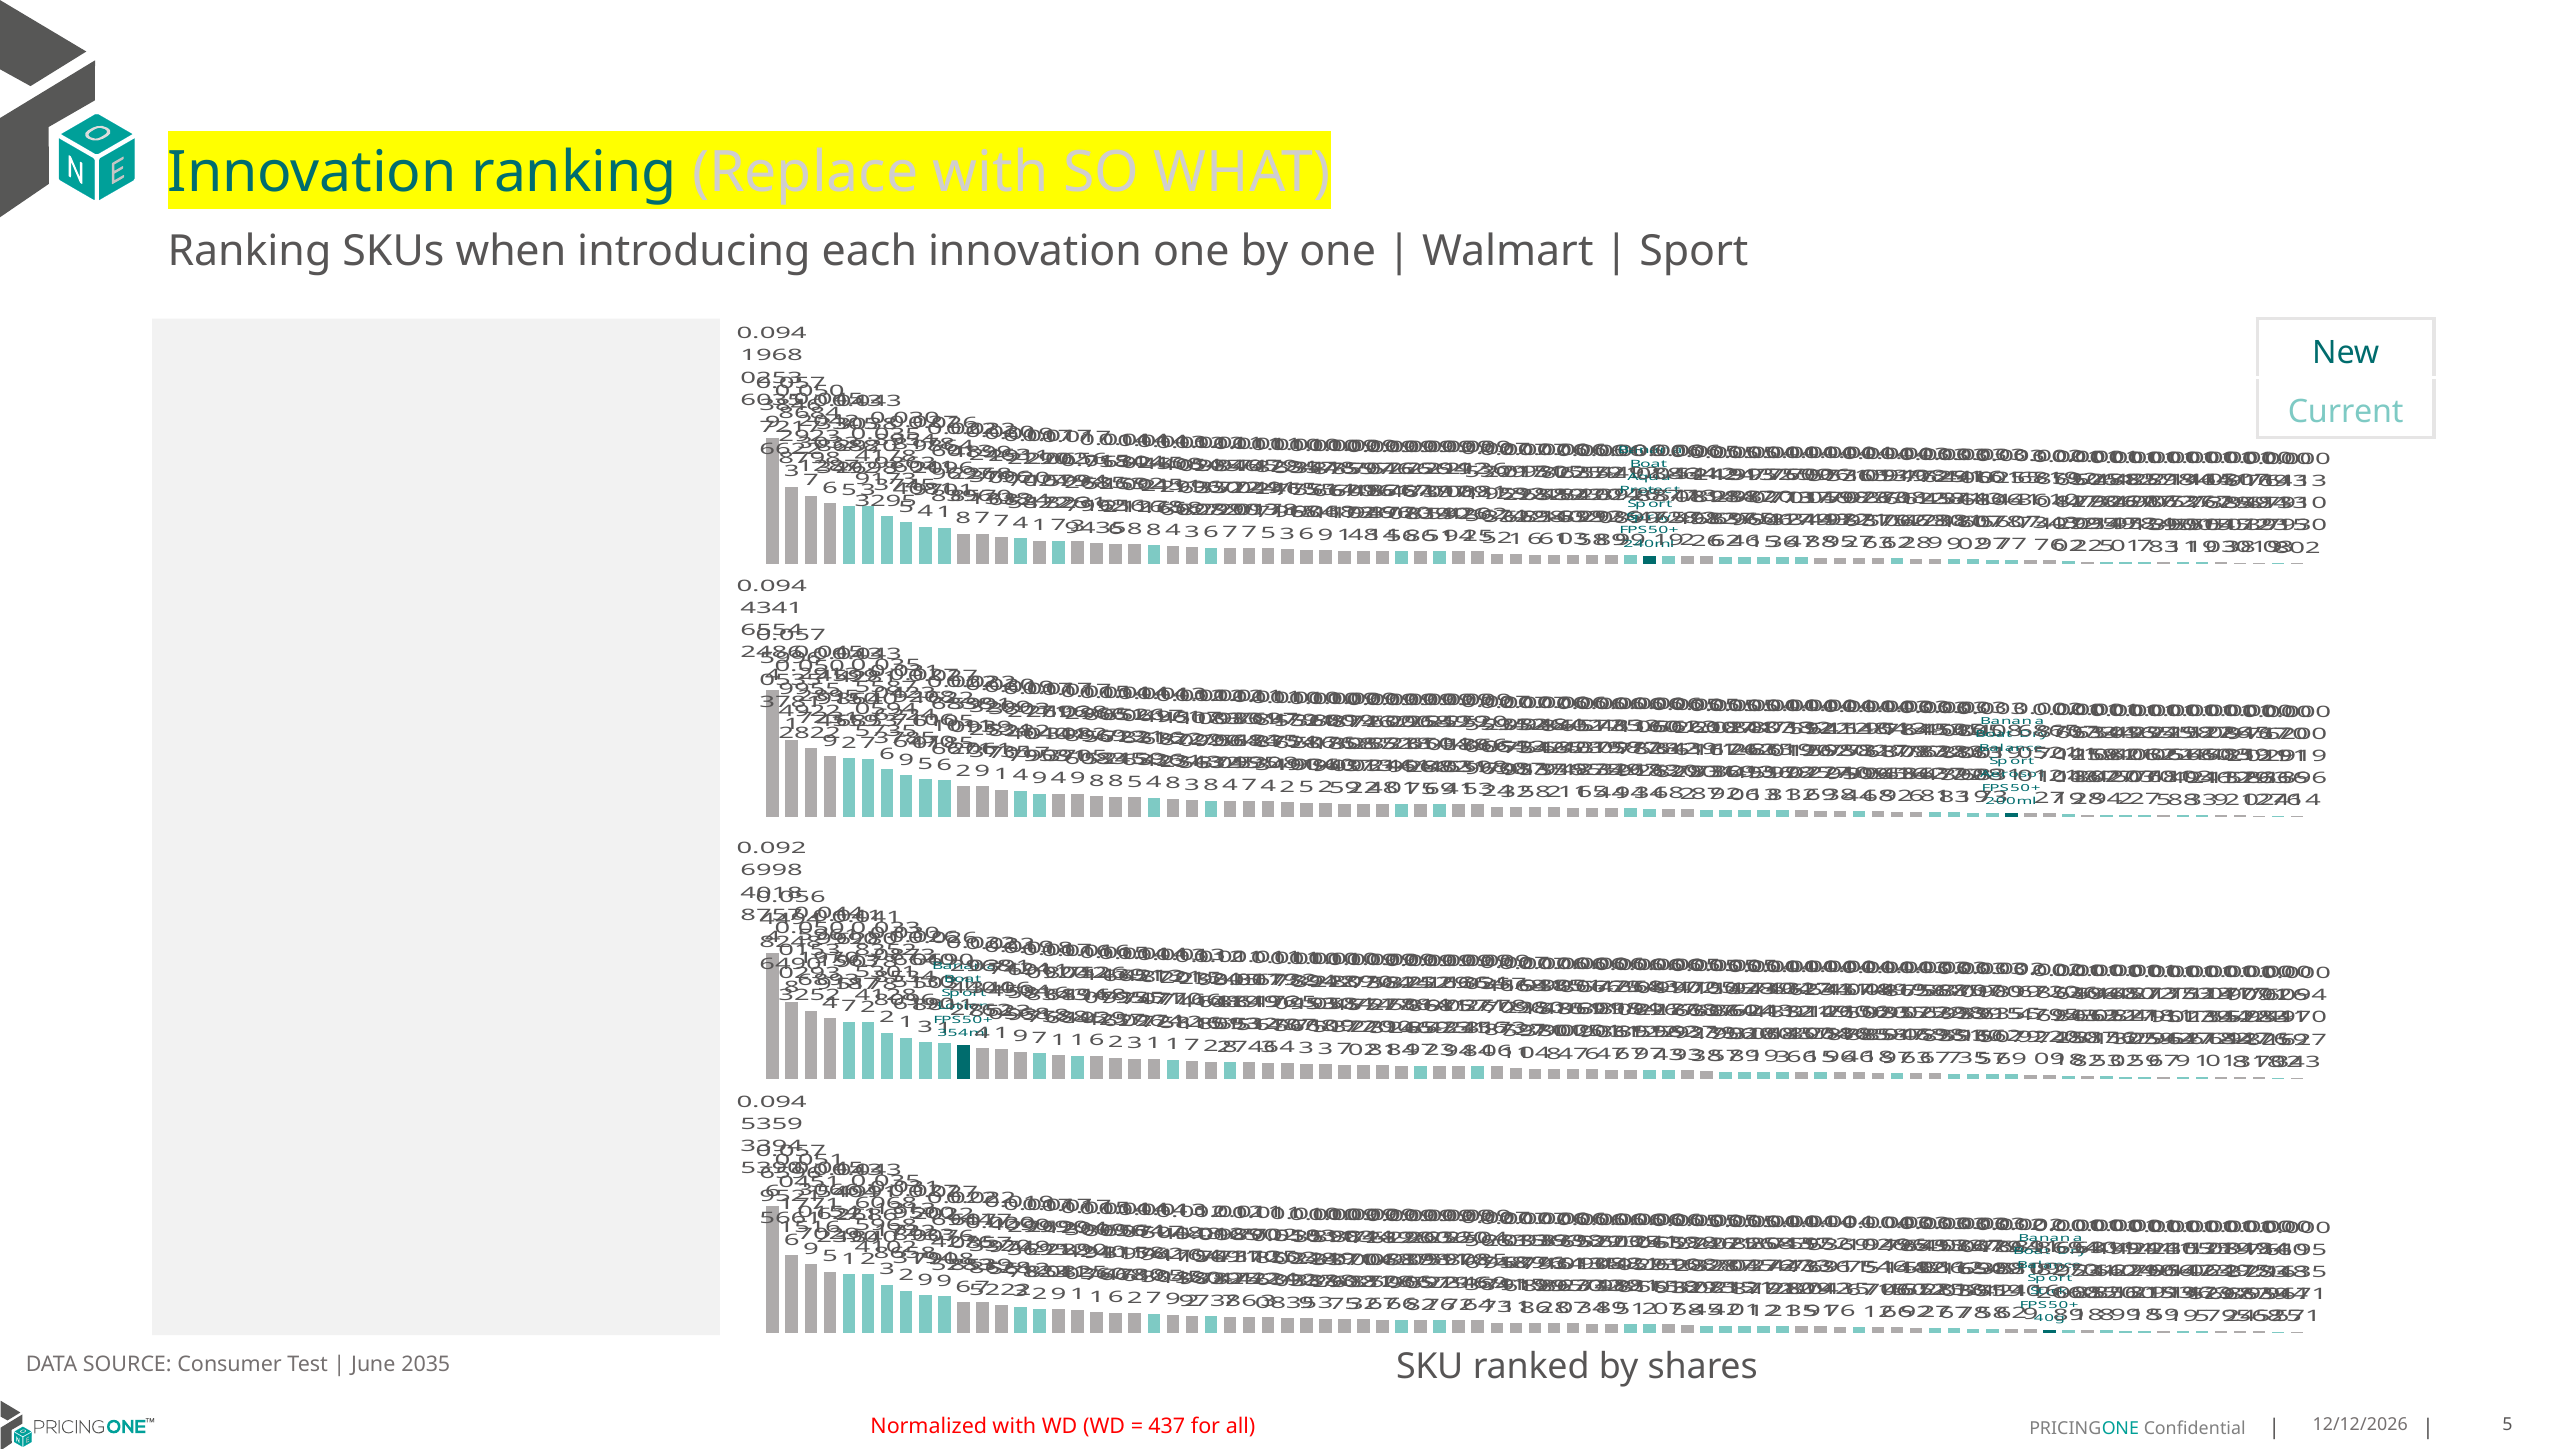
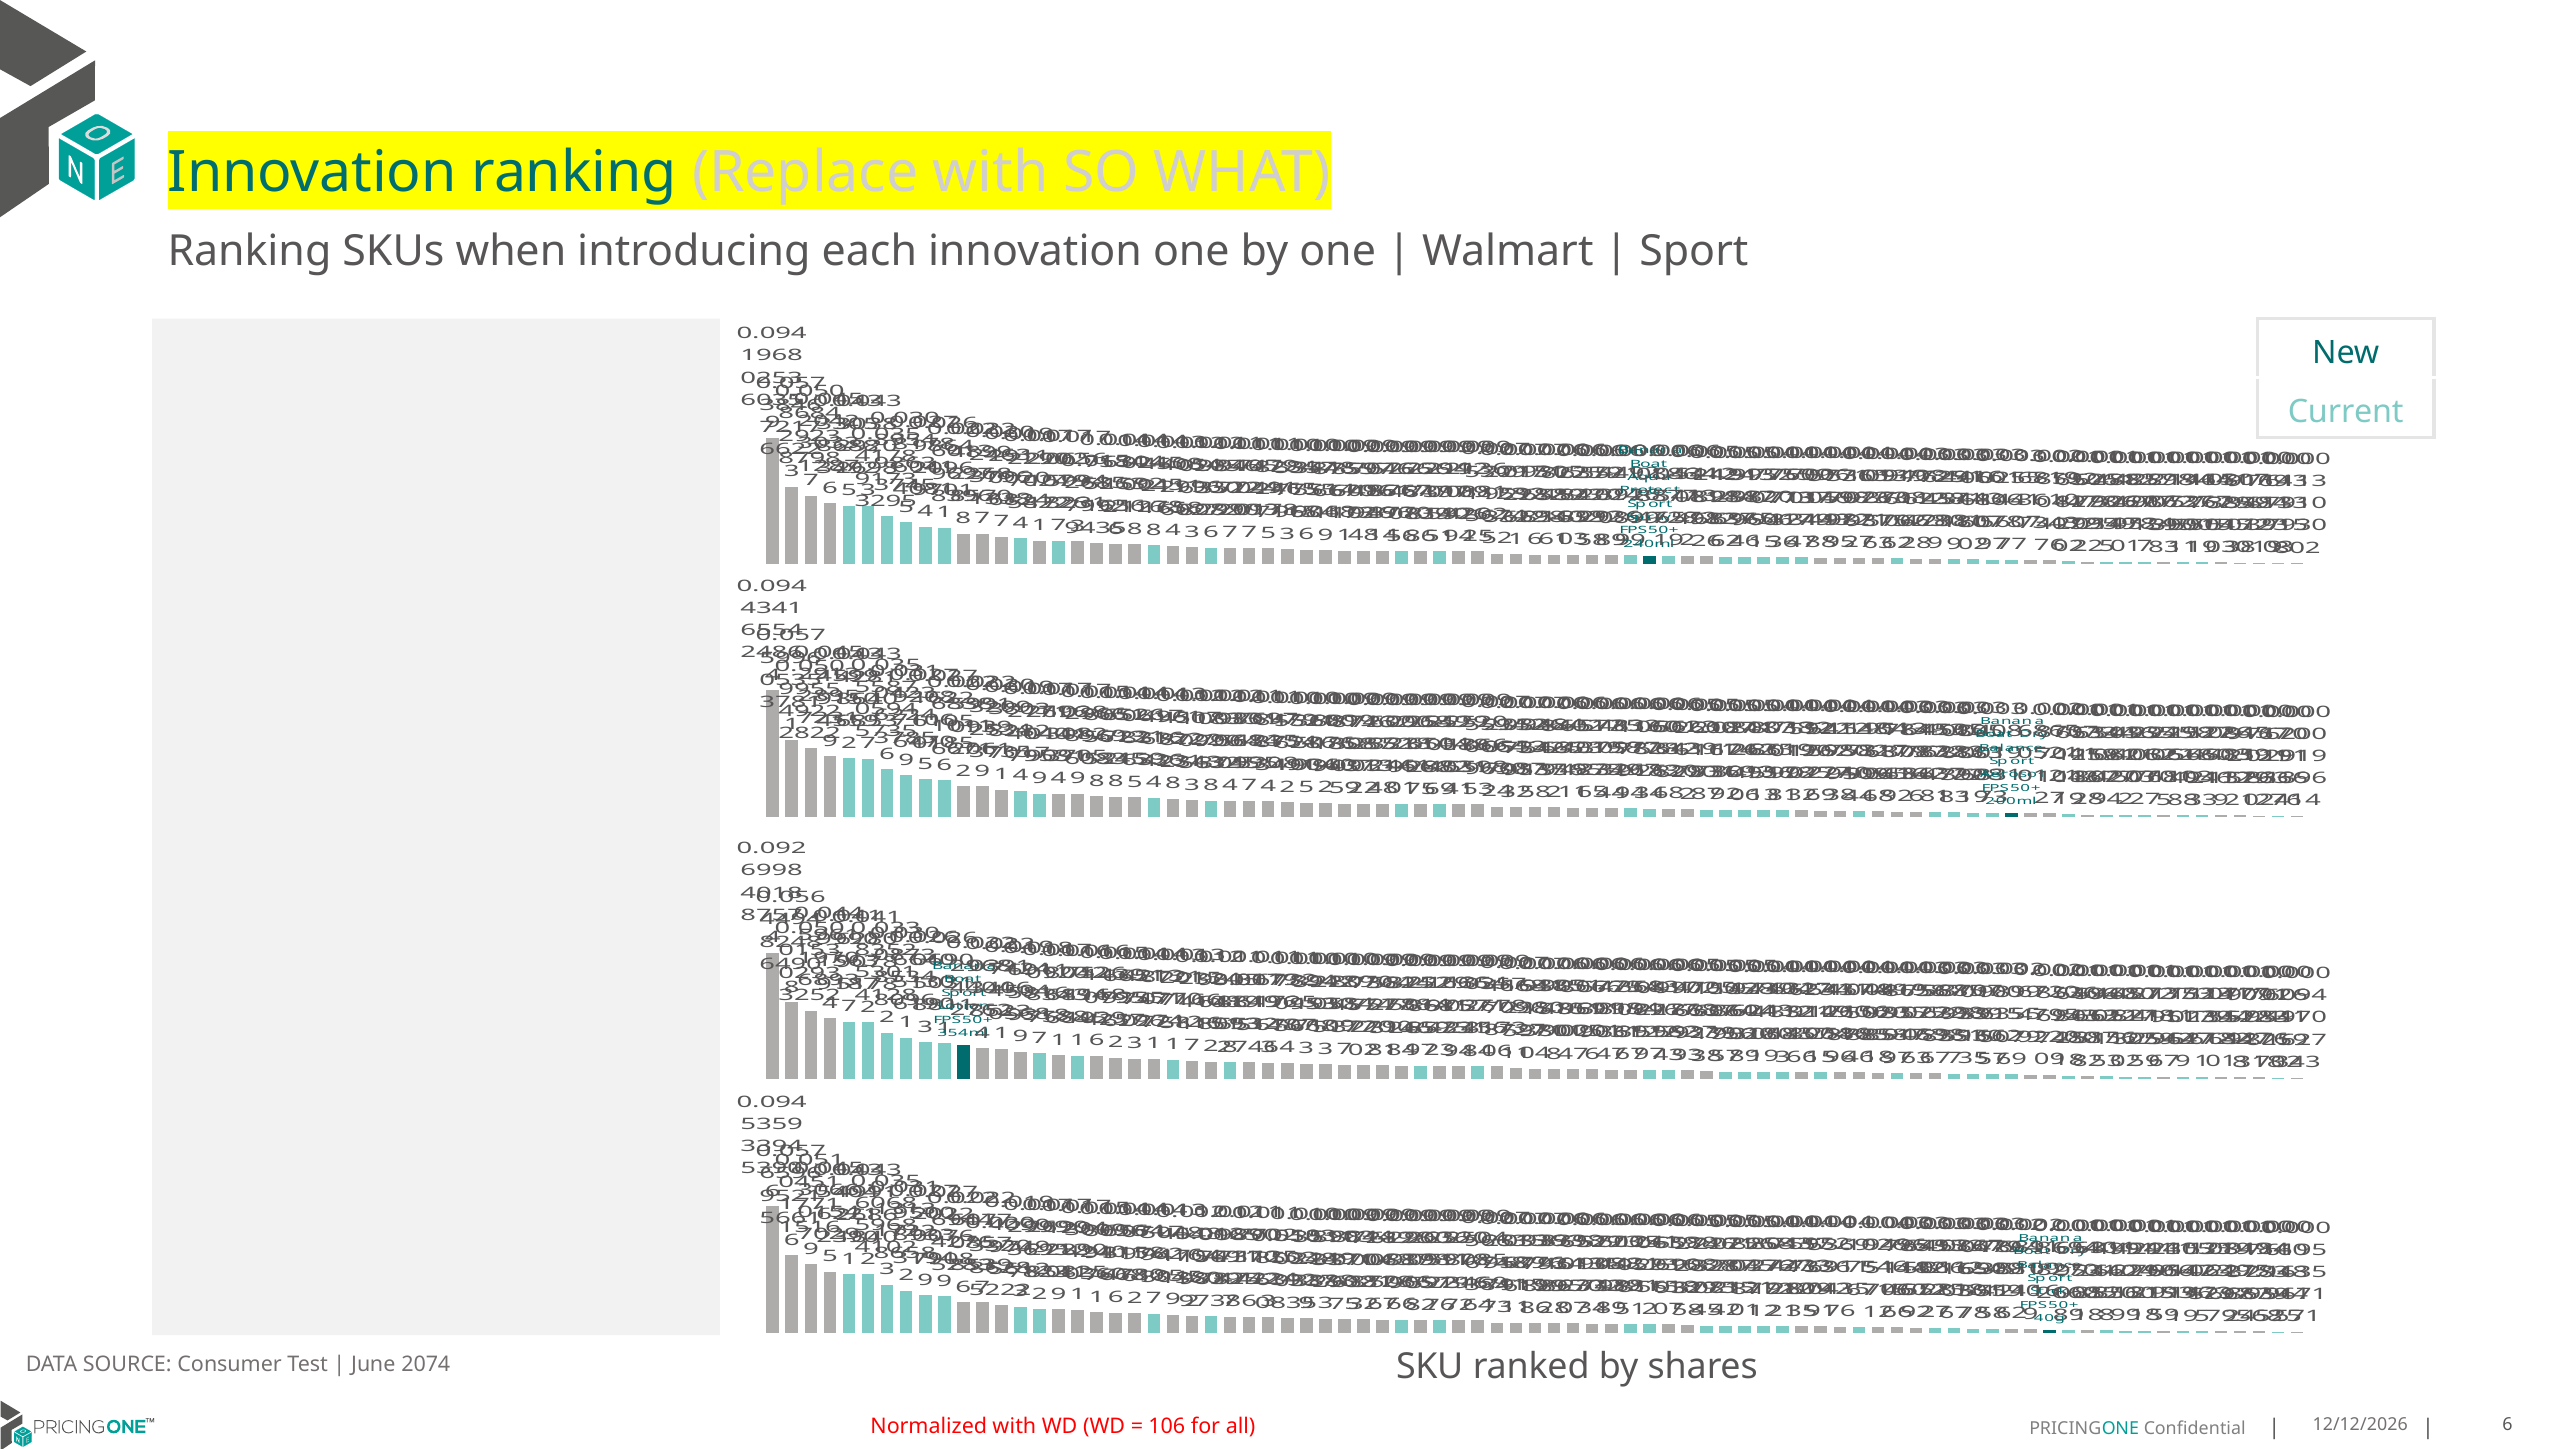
2035: 2035 -> 2074
437: 437 -> 106
all 5: 5 -> 6
